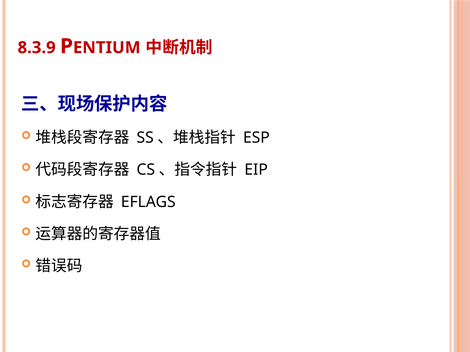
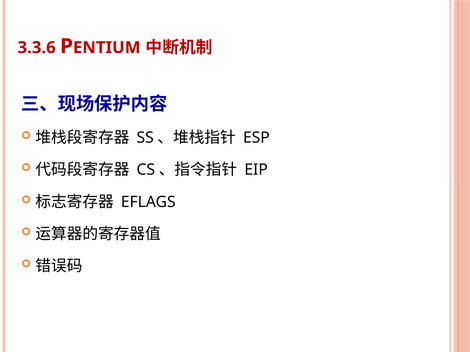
8.3.9: 8.3.9 -> 3.3.6
